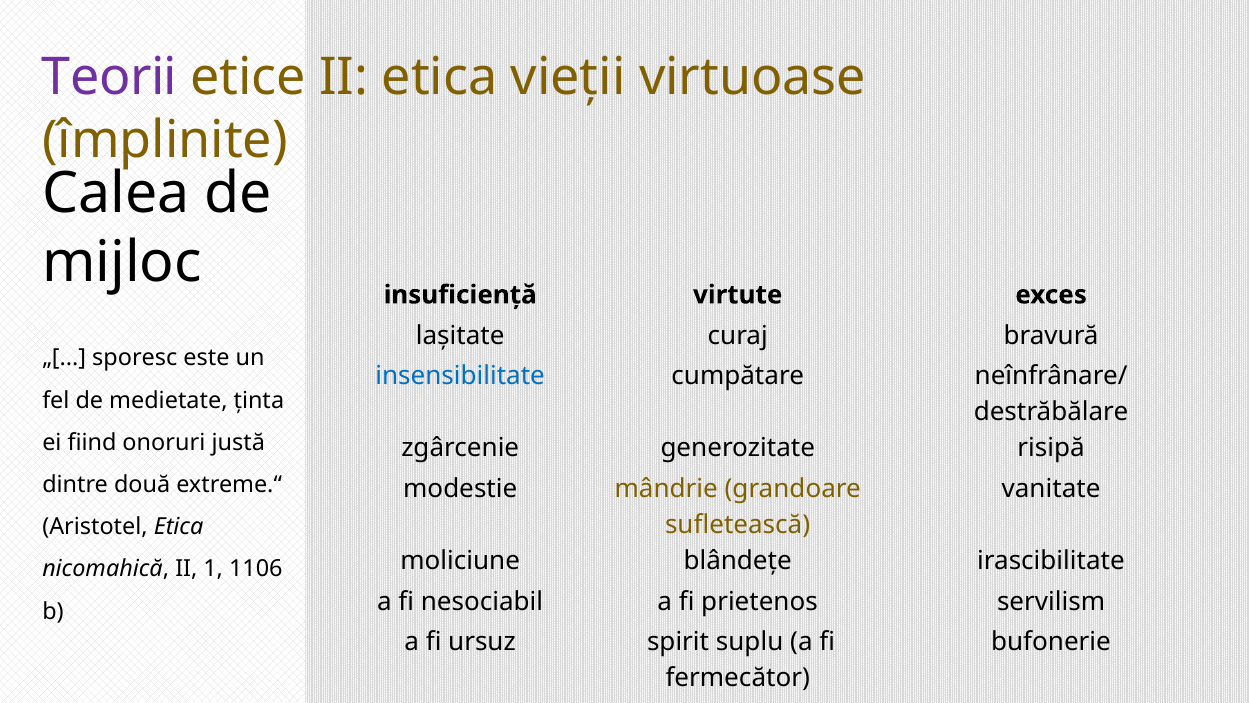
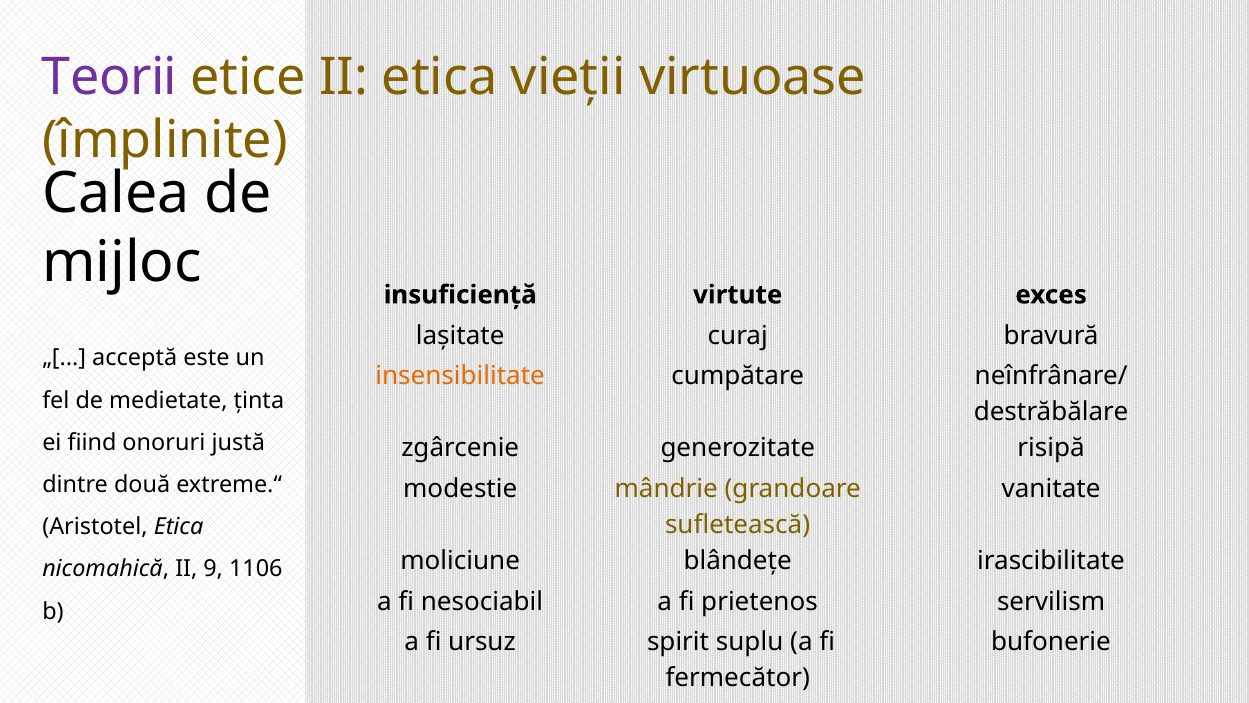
sporesc: sporesc -> acceptă
insensibilitate colour: blue -> orange
1: 1 -> 9
